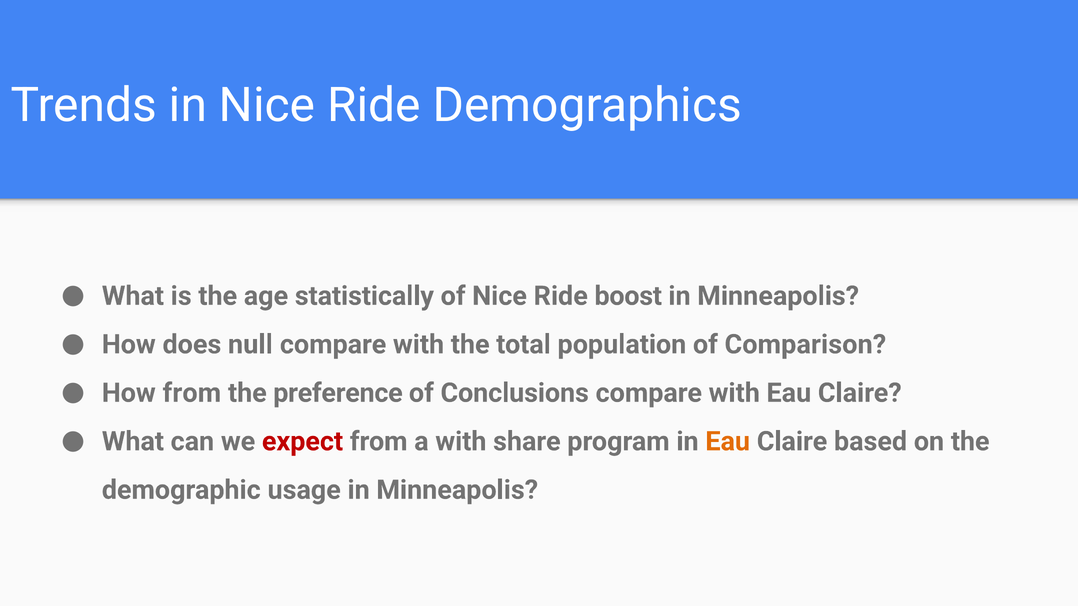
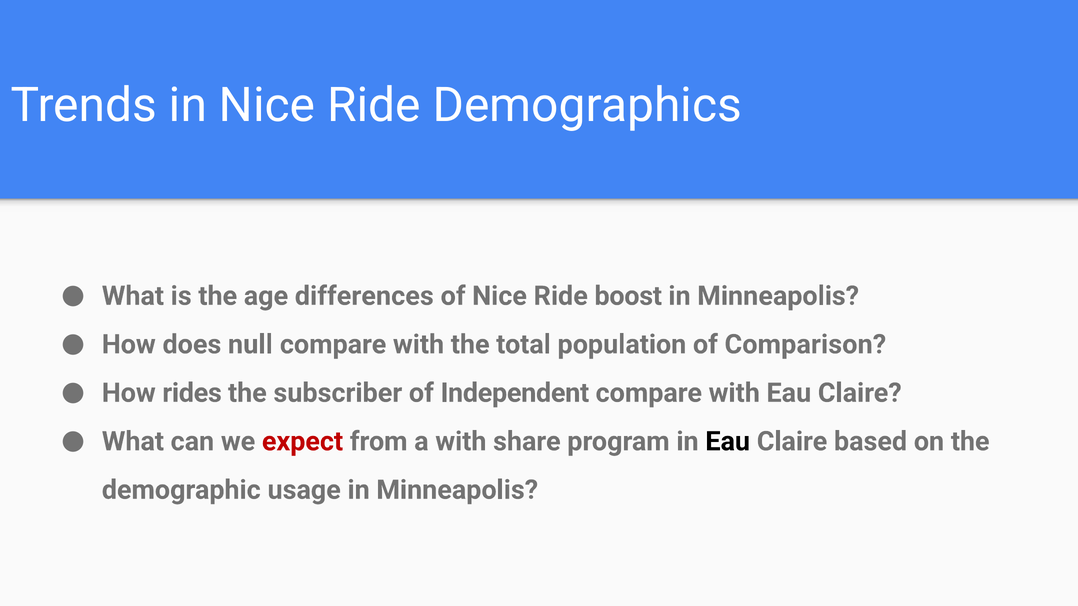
statistically: statistically -> differences
How from: from -> rides
preference: preference -> subscriber
Conclusions: Conclusions -> Independent
Eau at (728, 442) colour: orange -> black
